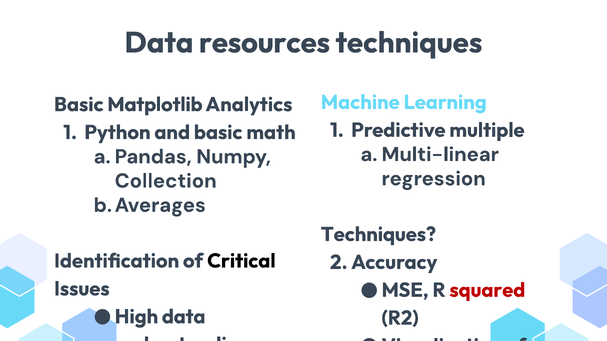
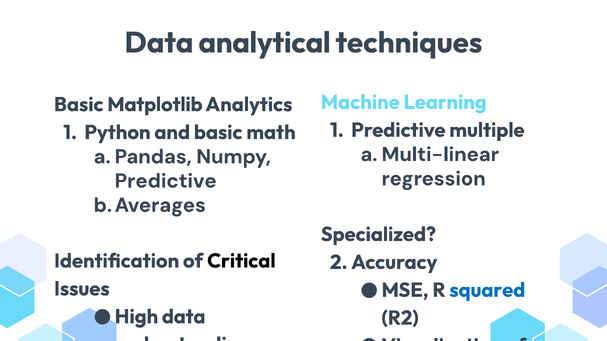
resources: resources -> analytical
Collection at (166, 181): Collection -> Predictive
Techniques at (378, 235): Techniques -> Specialized
squared colour: red -> blue
